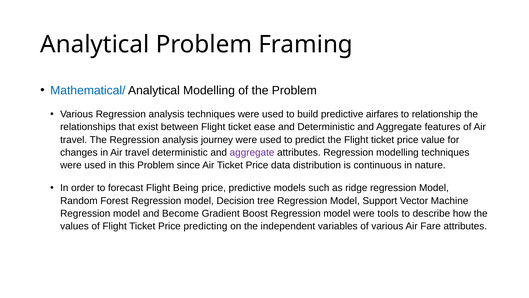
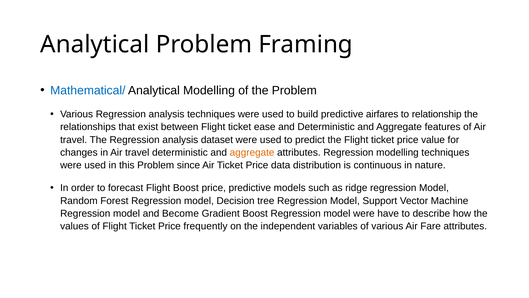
journey: journey -> dataset
aggregate at (252, 152) colour: purple -> orange
Flight Being: Being -> Boost
tools: tools -> have
predicting: predicting -> frequently
